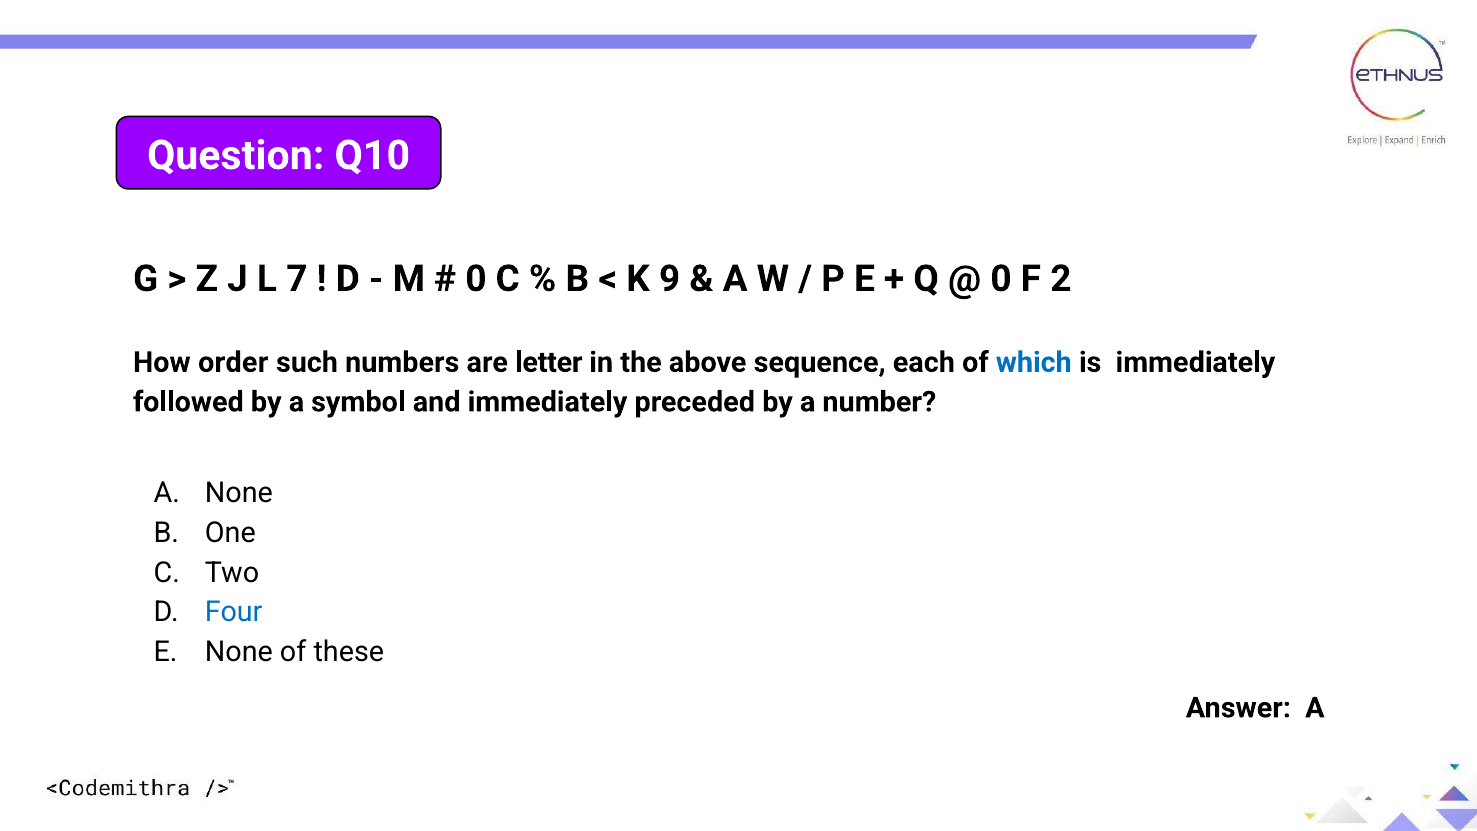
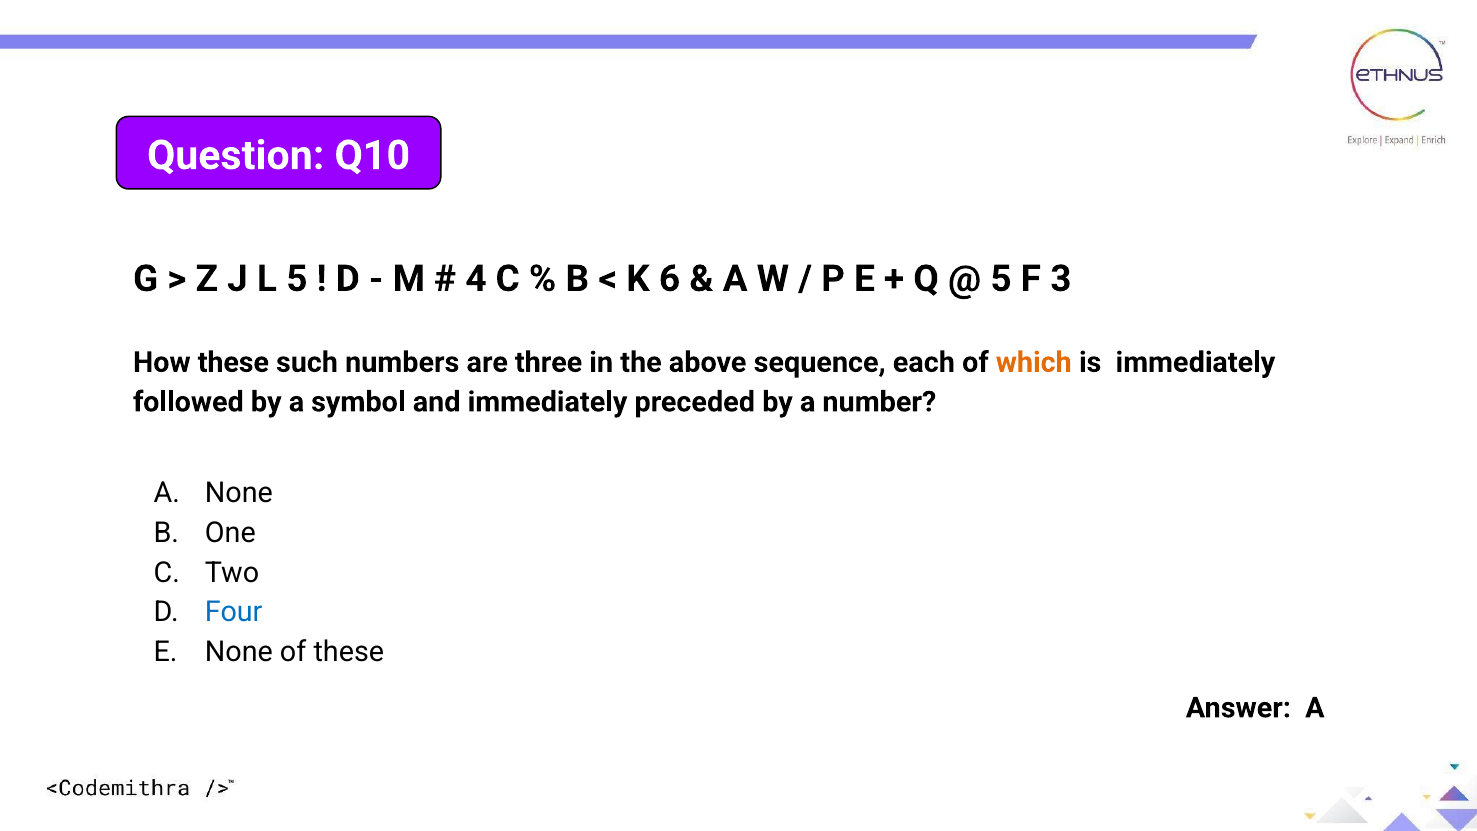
L 7: 7 -> 5
0 at (476, 279): 0 -> 4
9: 9 -> 6
0 at (1001, 279): 0 -> 5
2: 2 -> 3
How order: order -> these
letter: letter -> three
which colour: blue -> orange
